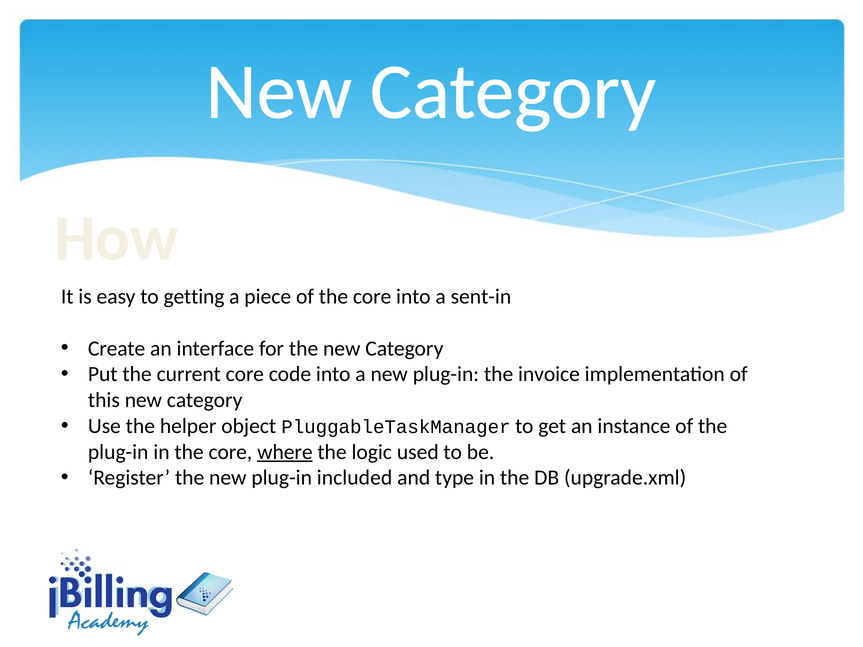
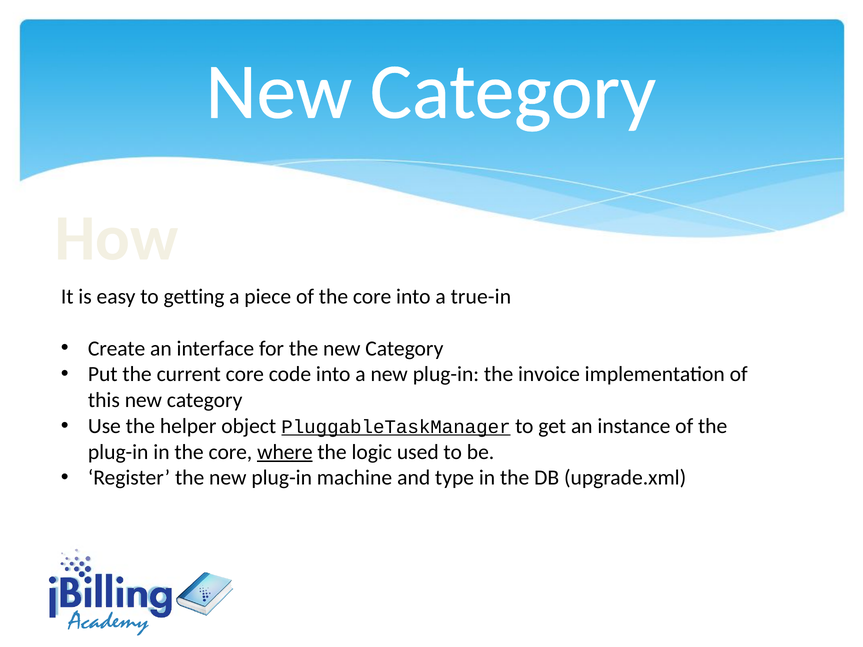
sent-in: sent-in -> true-in
PluggableTaskManager underline: none -> present
included: included -> machine
